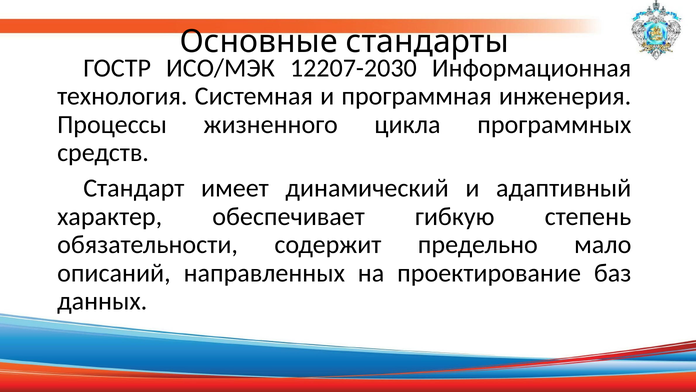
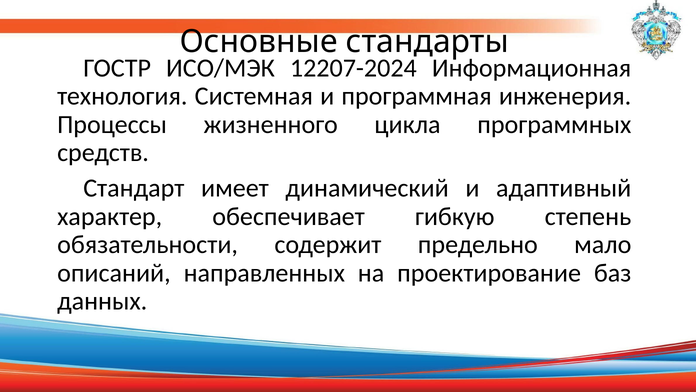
12207-2030: 12207-2030 -> 12207-2024
